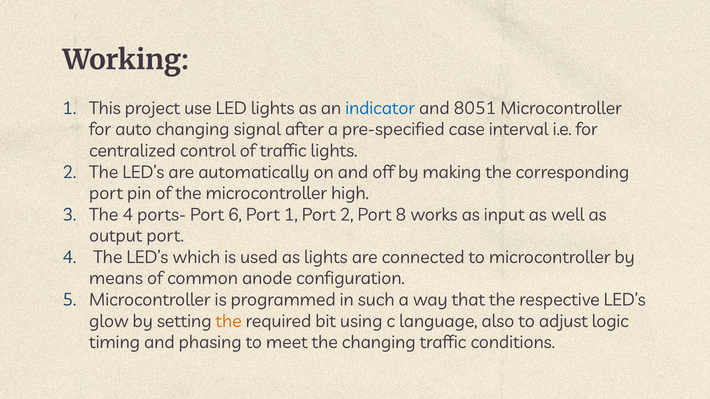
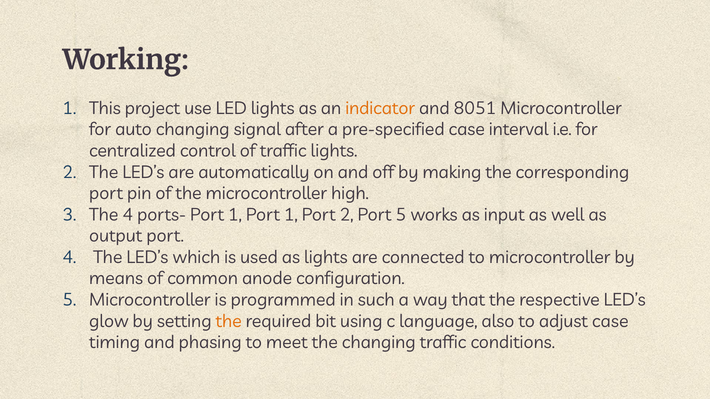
indicator colour: blue -> orange
ports- Port 6: 6 -> 1
Port 8: 8 -> 5
adjust logic: logic -> case
